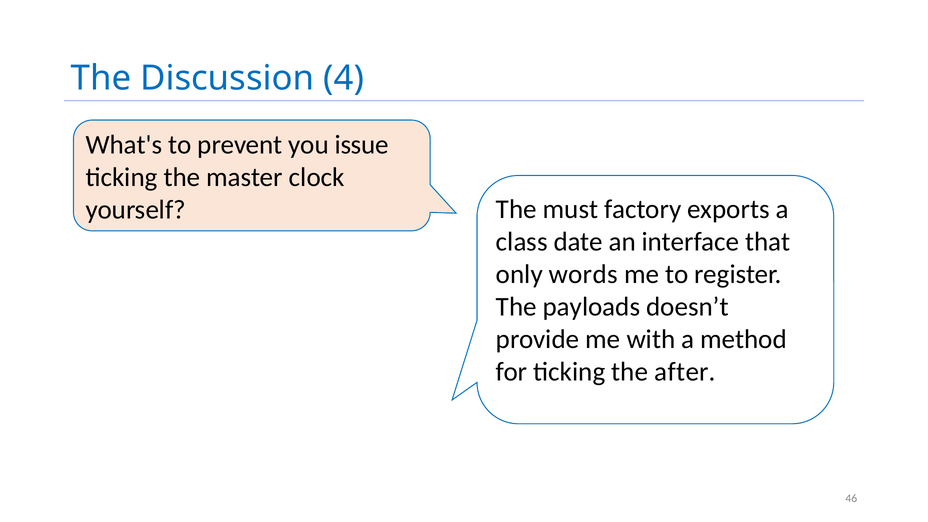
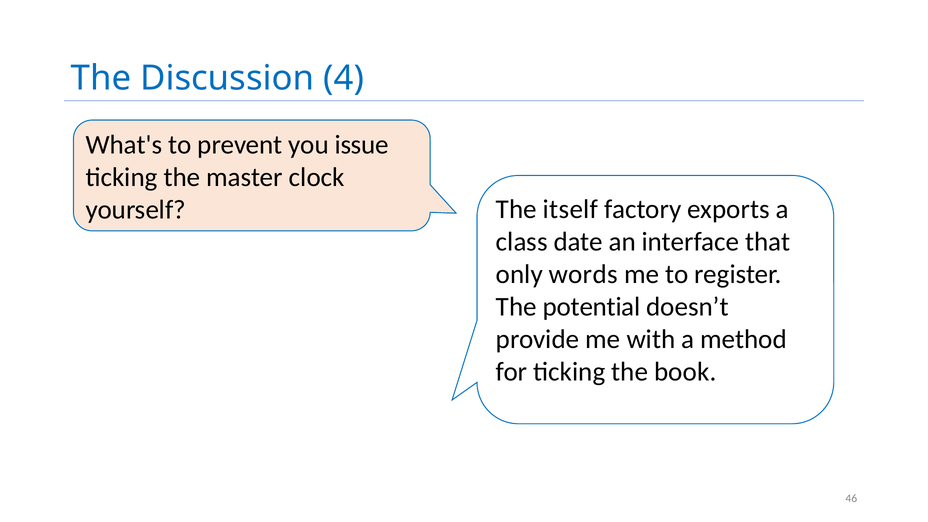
must: must -> itself
payloads: payloads -> potential
after: after -> book
